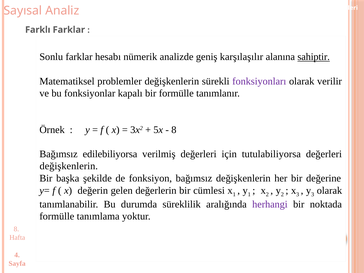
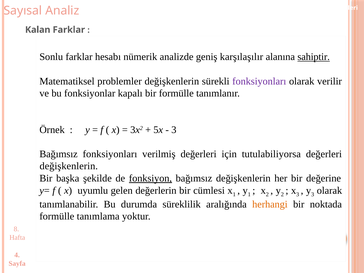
Farklı: Farklı -> Kalan
8 at (174, 130): 8 -> 3
Bağımsız edilebiliyorsa: edilebiliyorsa -> fonksiyonları
fonksiyon underline: none -> present
değerin: değerin -> uyumlu
herhangi colour: purple -> orange
